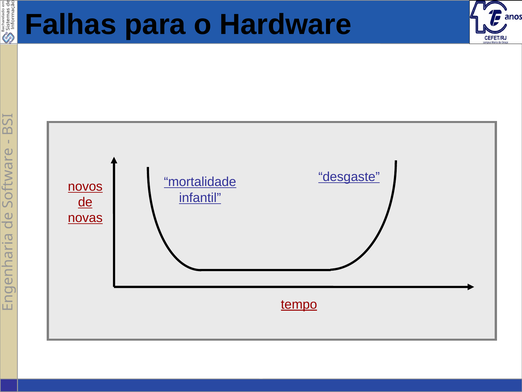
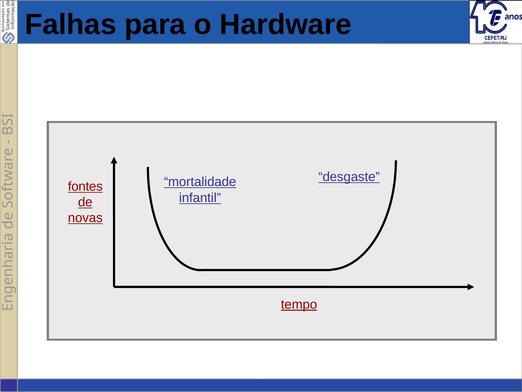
novos: novos -> fontes
